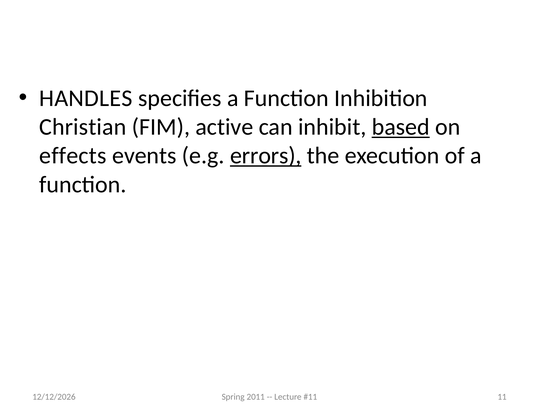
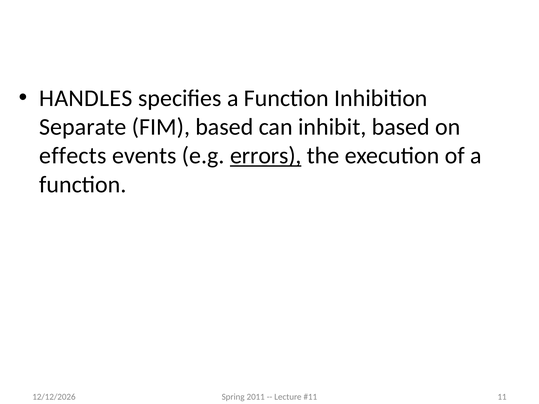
Christian: Christian -> Separate
FIM active: active -> based
based at (401, 127) underline: present -> none
